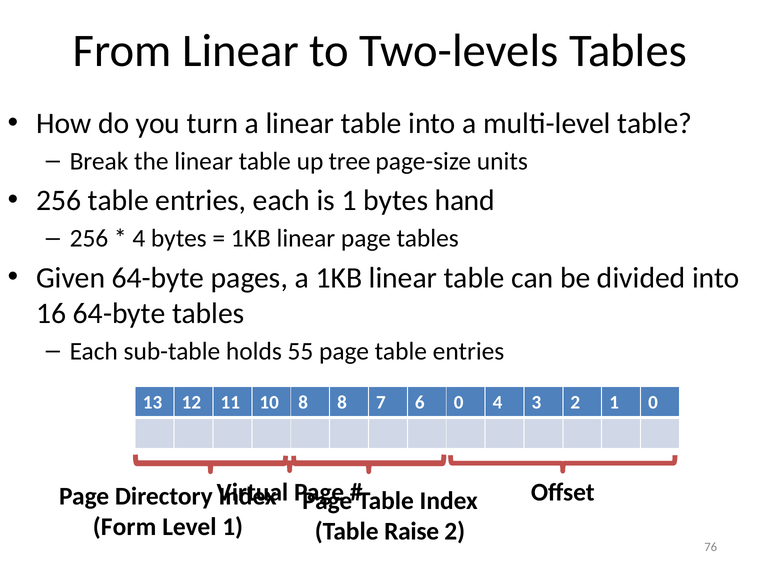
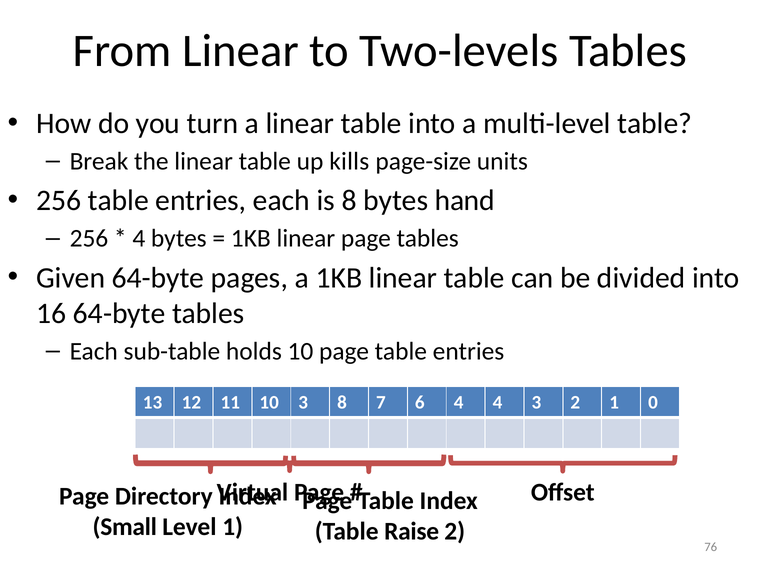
tree: tree -> kills
is 1: 1 -> 8
holds 55: 55 -> 10
10 8: 8 -> 3
6 0: 0 -> 4
Form: Form -> Small
